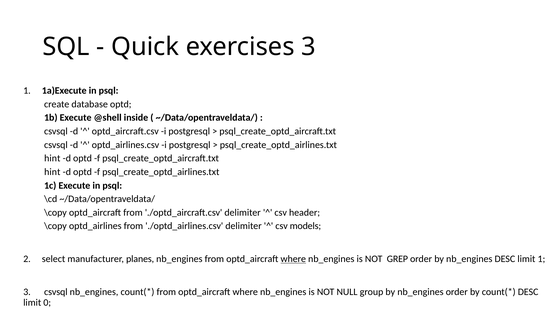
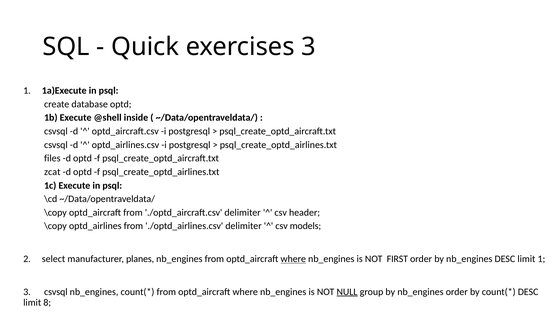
hint at (52, 158): hint -> files
hint at (52, 172): hint -> zcat
GREP: GREP -> FIRST
NULL underline: none -> present
0: 0 -> 8
